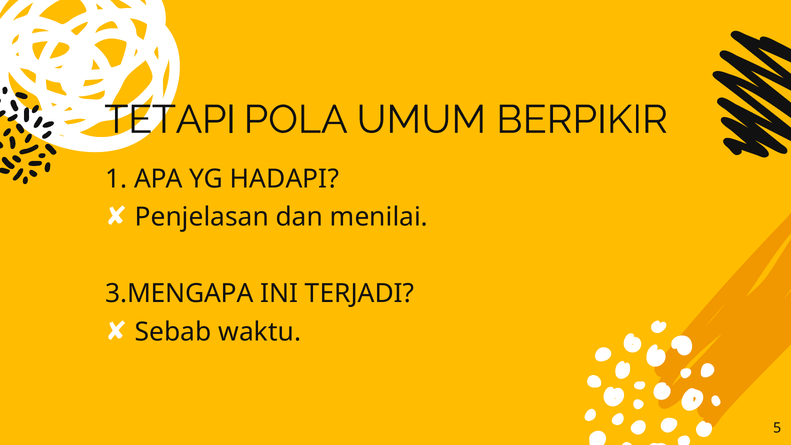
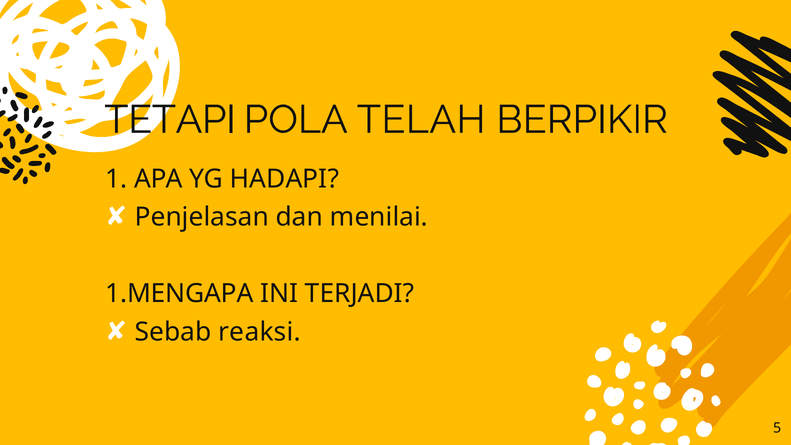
UMUM: UMUM -> TELAH
3.MENGAPA: 3.MENGAPA -> 1.MENGAPA
waktu: waktu -> reaksi
